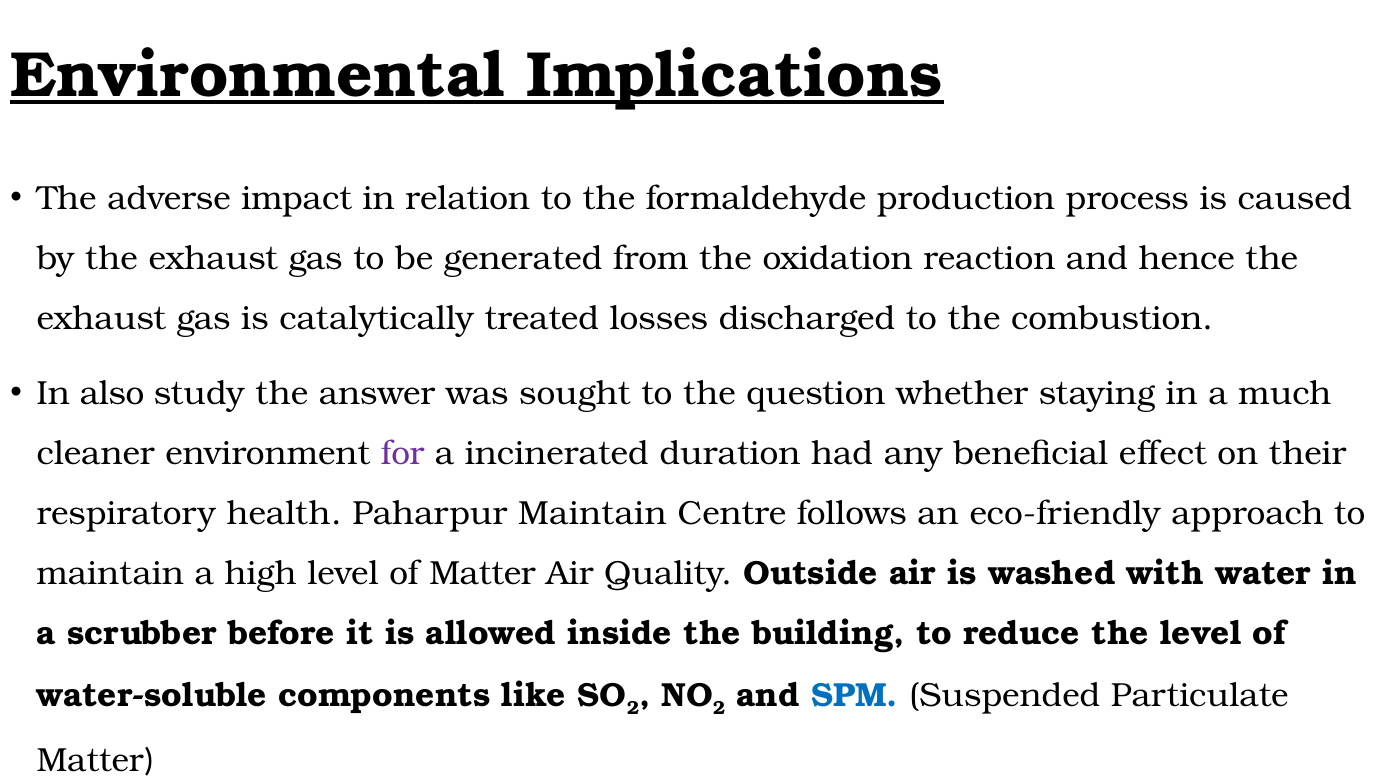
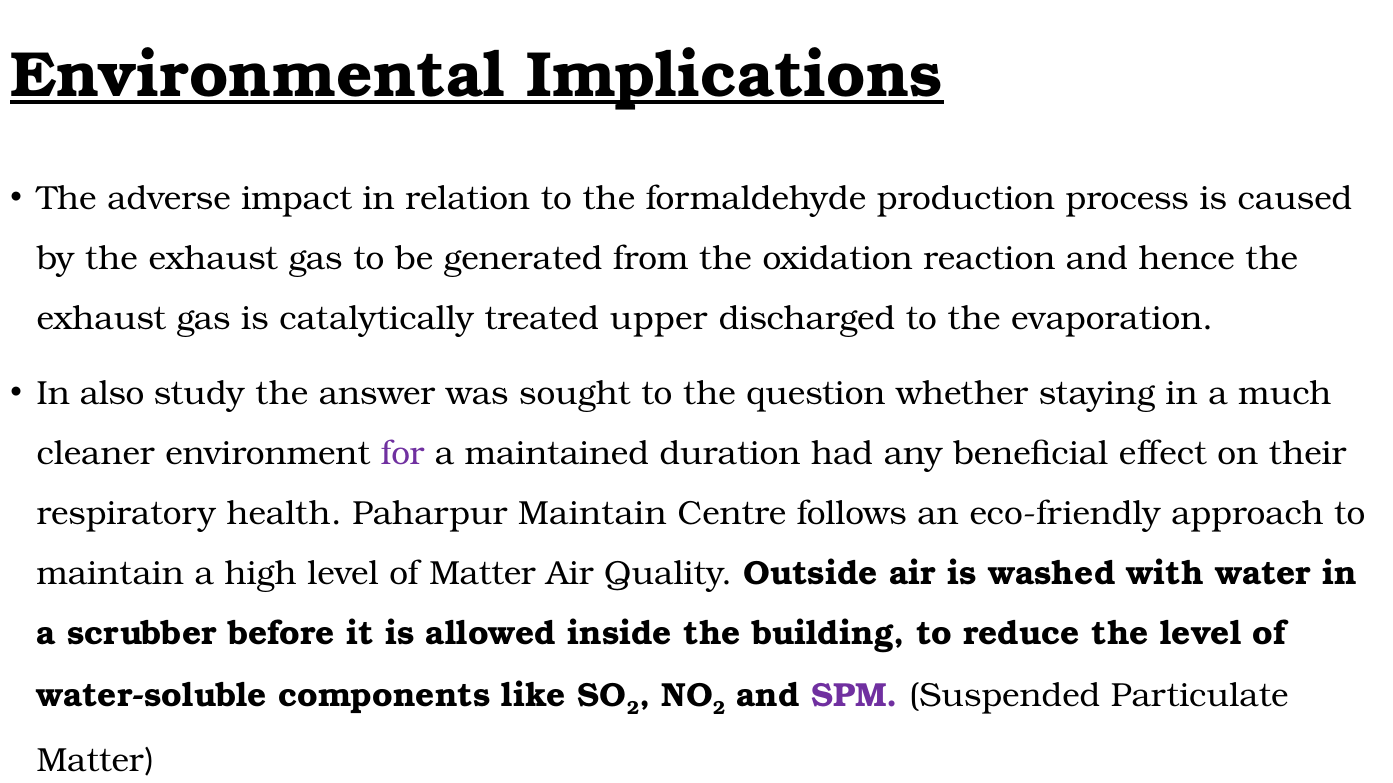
losses: losses -> upper
combustion: combustion -> evaporation
incinerated: incinerated -> maintained
SPM colour: blue -> purple
